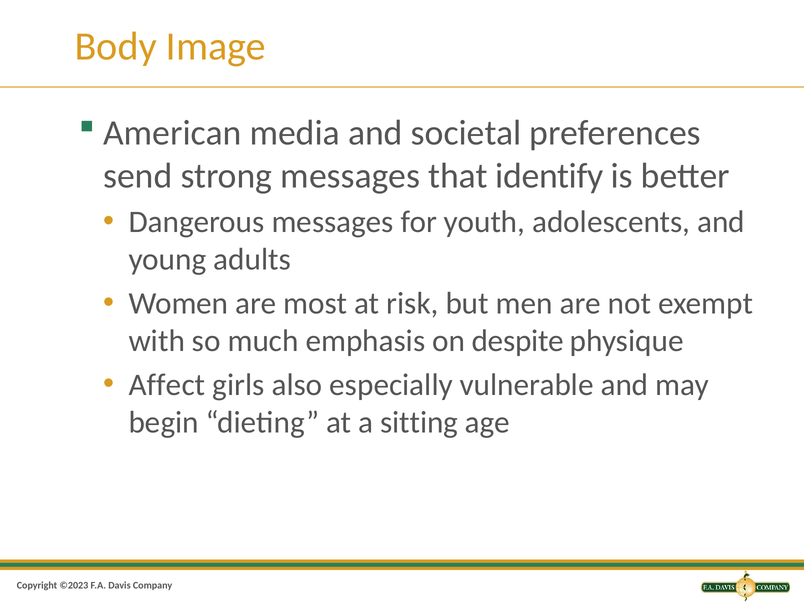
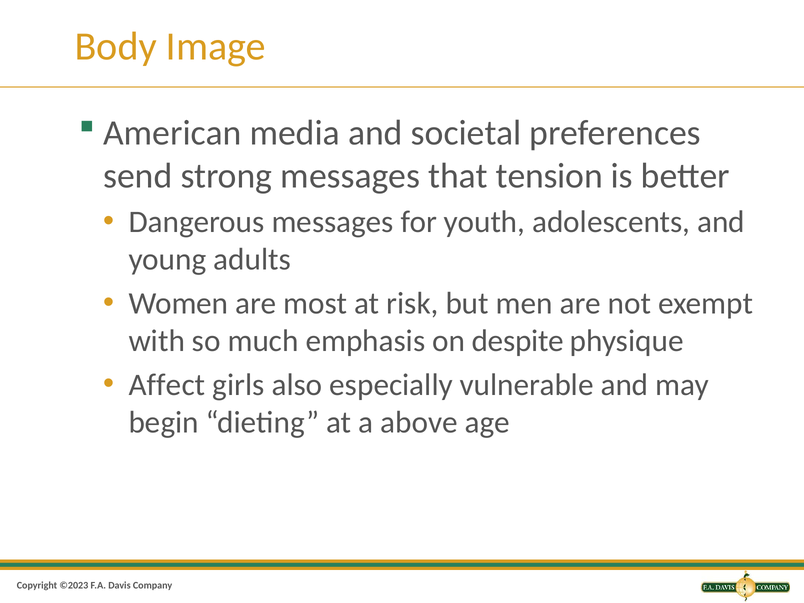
identify: identify -> tension
sitting: sitting -> above
